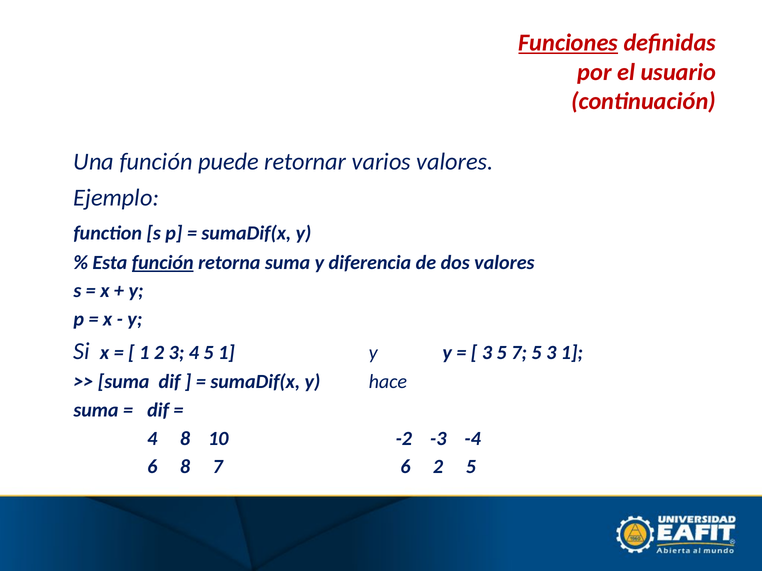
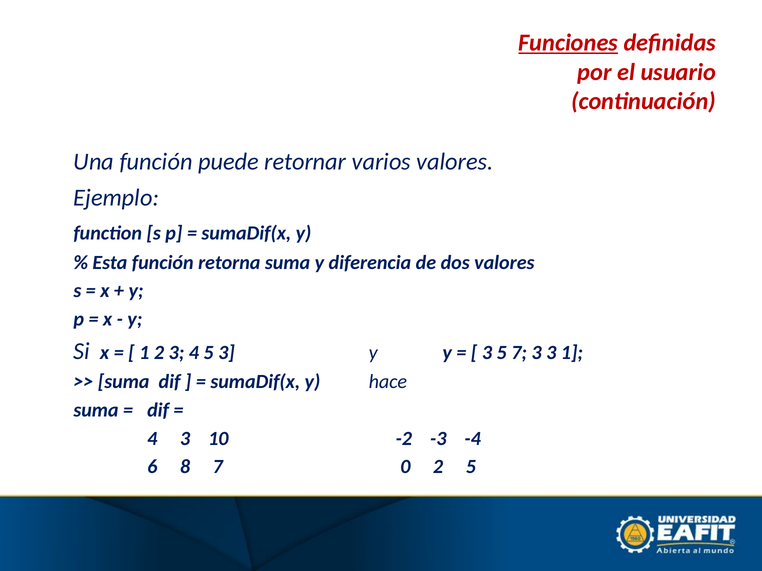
función at (163, 263) underline: present -> none
5 1: 1 -> 3
7 5: 5 -> 3
4 8: 8 -> 3
7 6: 6 -> 0
